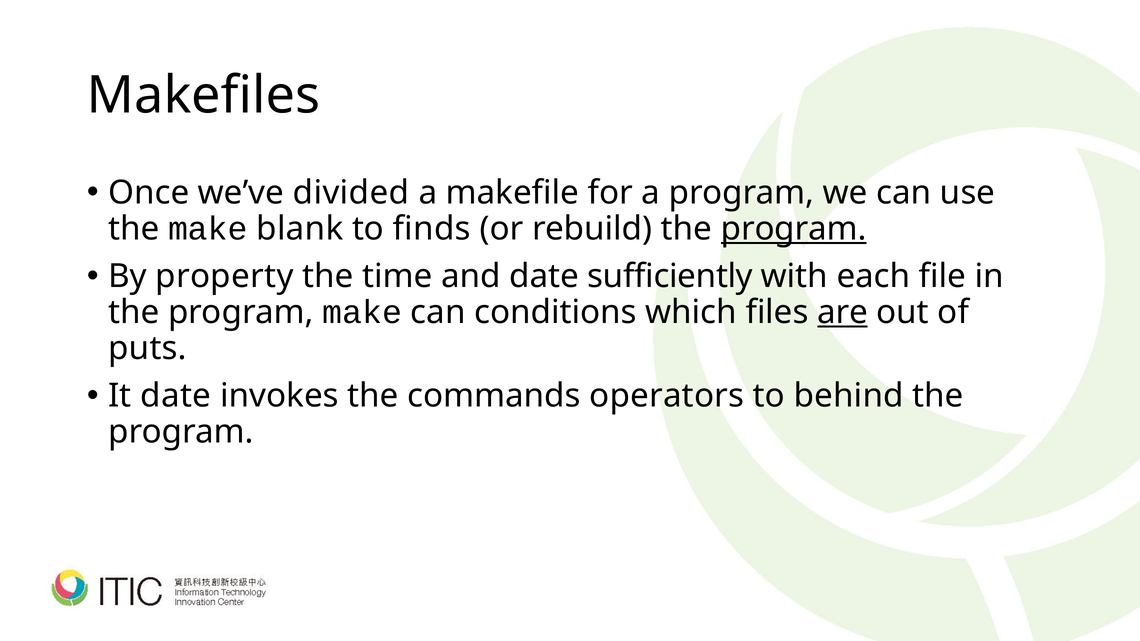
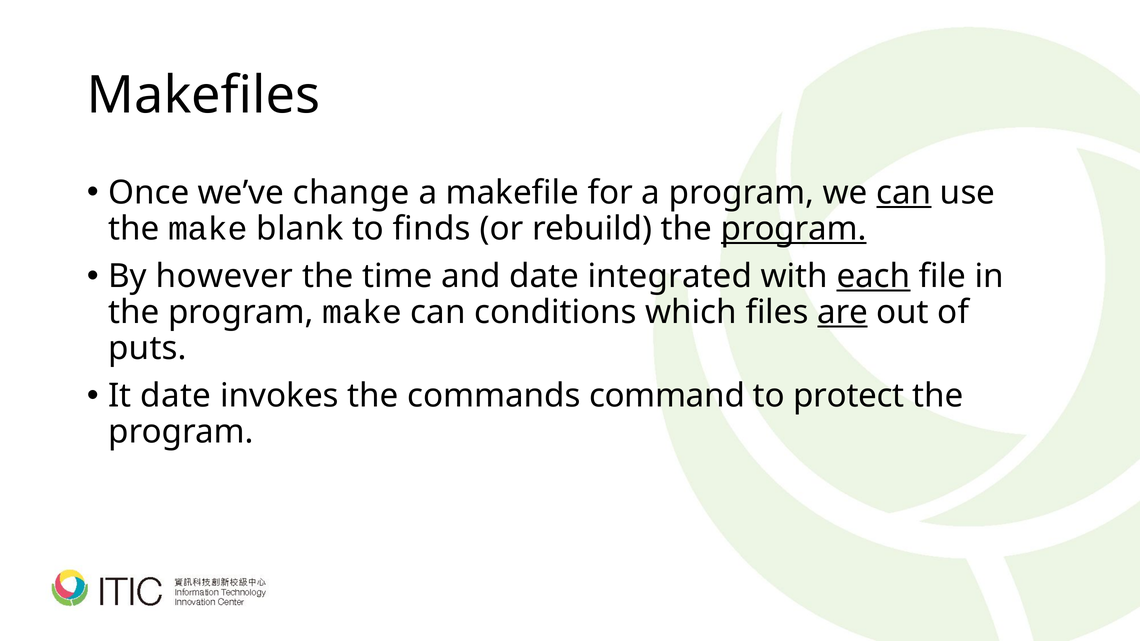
divided: divided -> change
can at (904, 193) underline: none -> present
property: property -> however
sufficiently: sufficiently -> integrated
each underline: none -> present
operators: operators -> command
behind: behind -> protect
